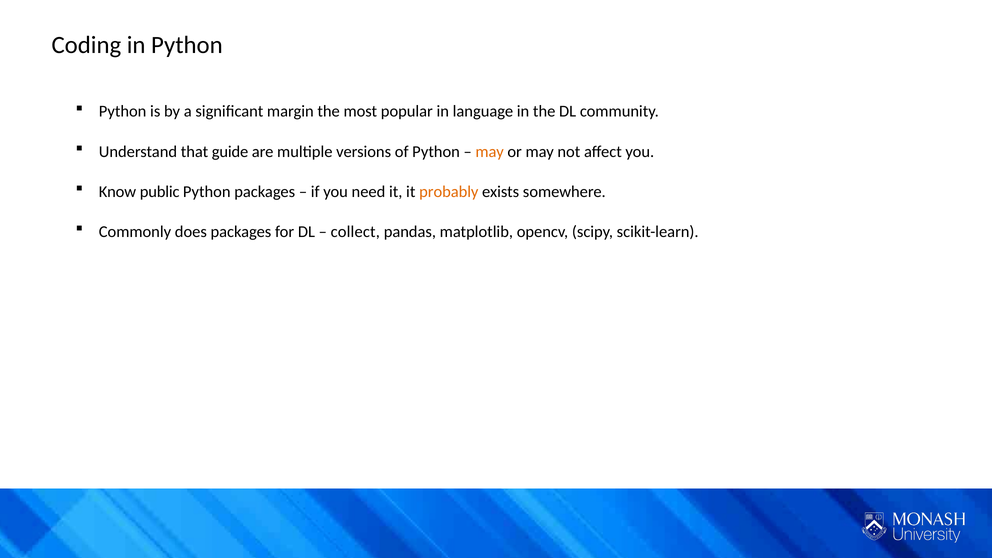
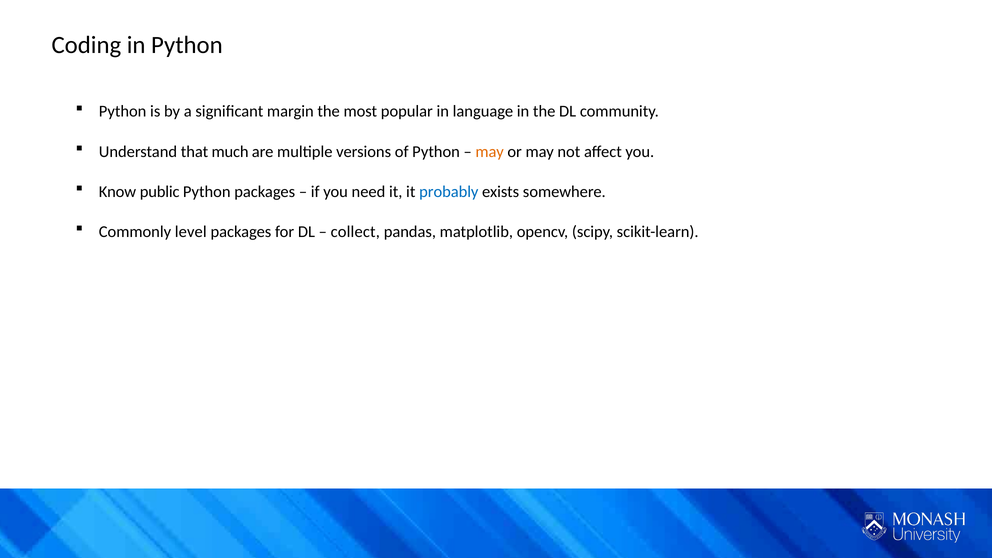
guide: guide -> much
probably colour: orange -> blue
does: does -> level
